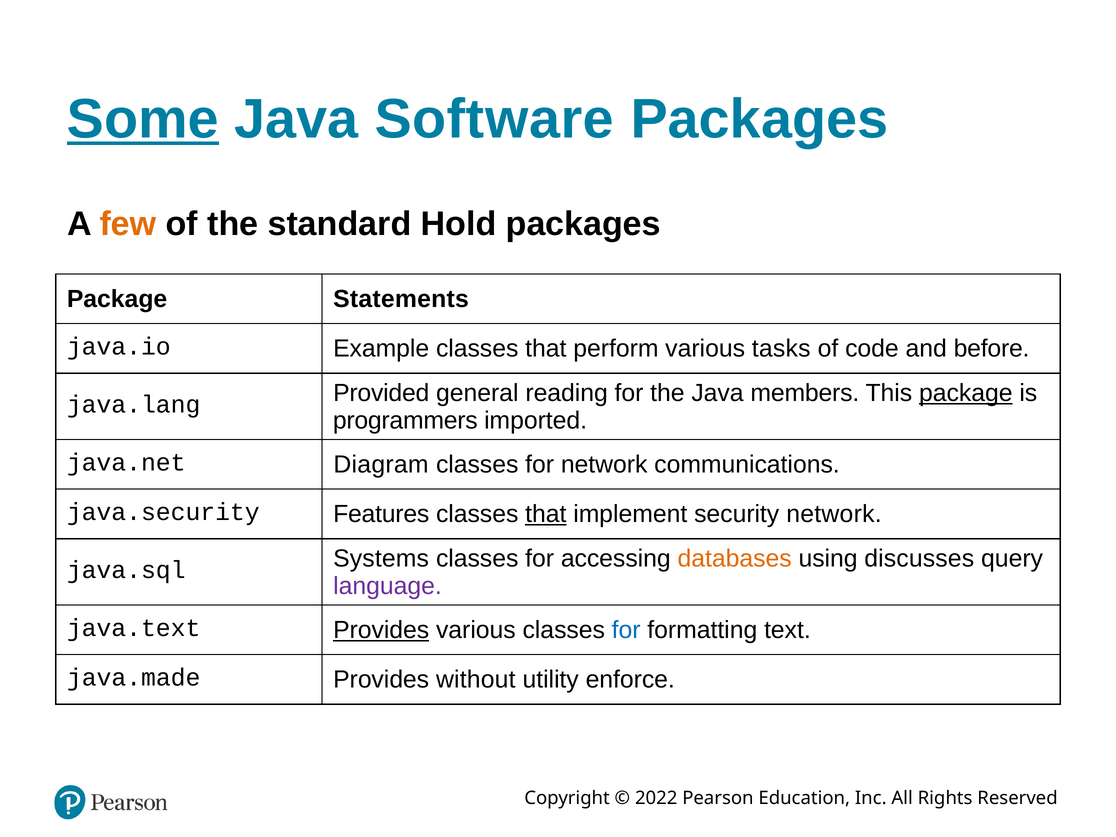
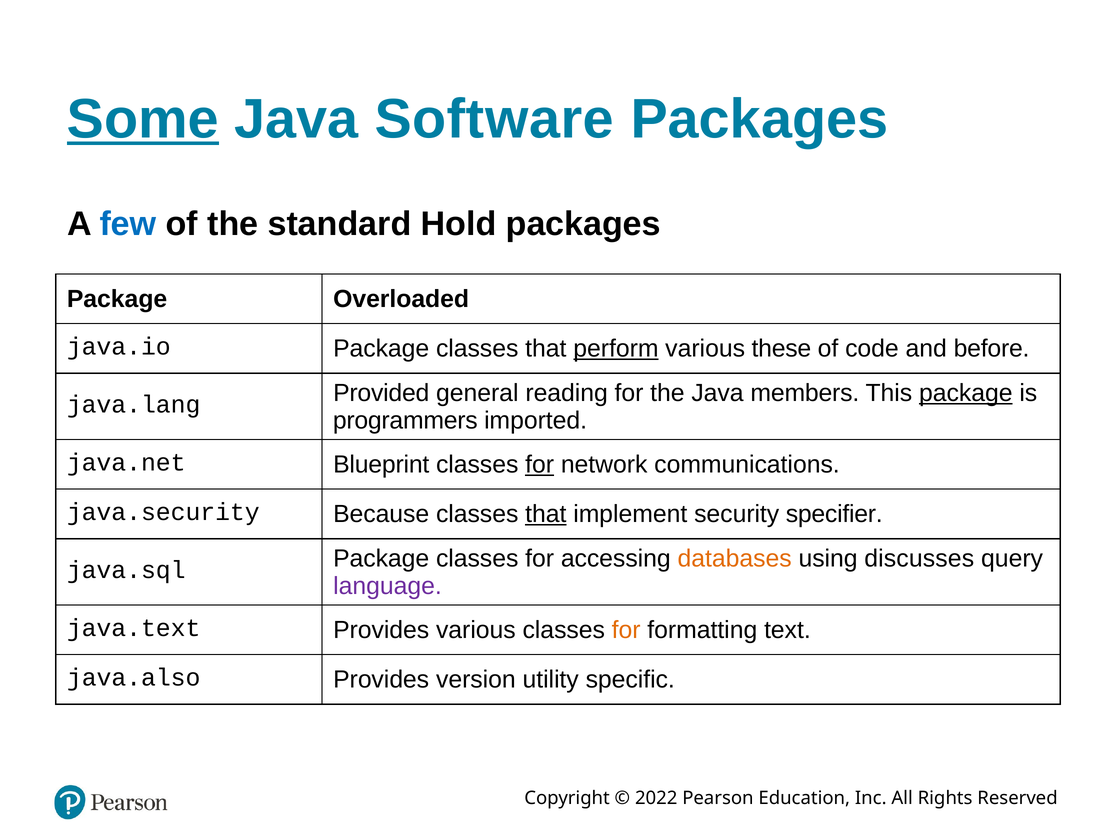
few colour: orange -> blue
Statements: Statements -> Overloaded
java.io Example: Example -> Package
perform underline: none -> present
tasks: tasks -> these
Diagram: Diagram -> Blueprint
for at (540, 465) underline: none -> present
Features: Features -> Because
security network: network -> specifier
Systems at (381, 558): Systems -> Package
Provides at (381, 630) underline: present -> none
for at (626, 630) colour: blue -> orange
java.made: java.made -> java.also
without: without -> version
enforce: enforce -> specific
